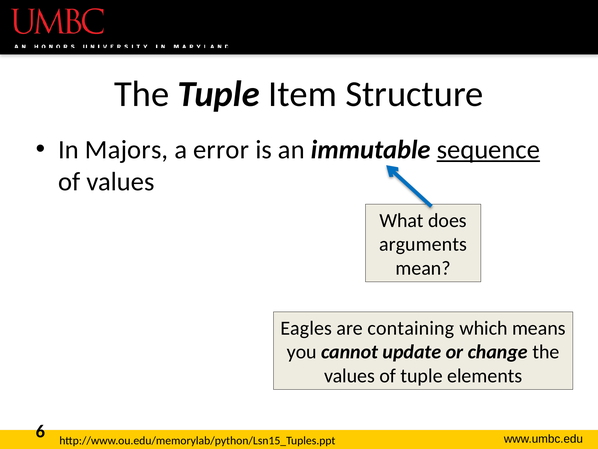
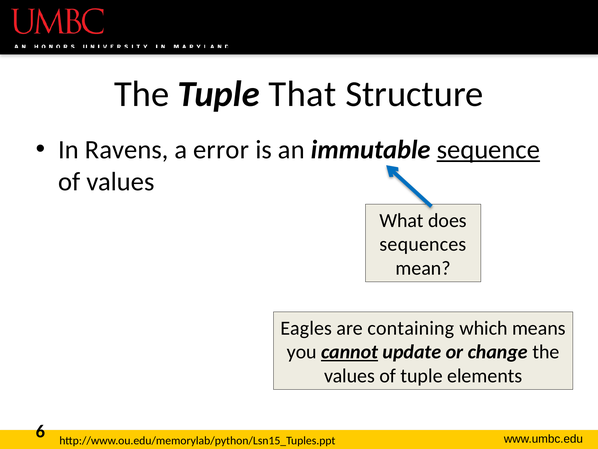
Item: Item -> That
Majors: Majors -> Ravens
arguments: arguments -> sequences
cannot underline: none -> present
